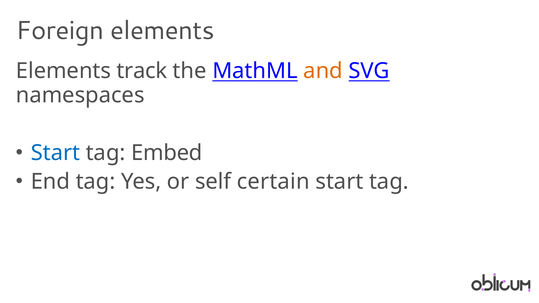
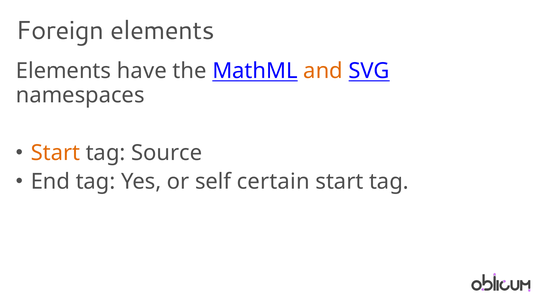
track: track -> have
Start at (55, 153) colour: blue -> orange
Embed: Embed -> Source
